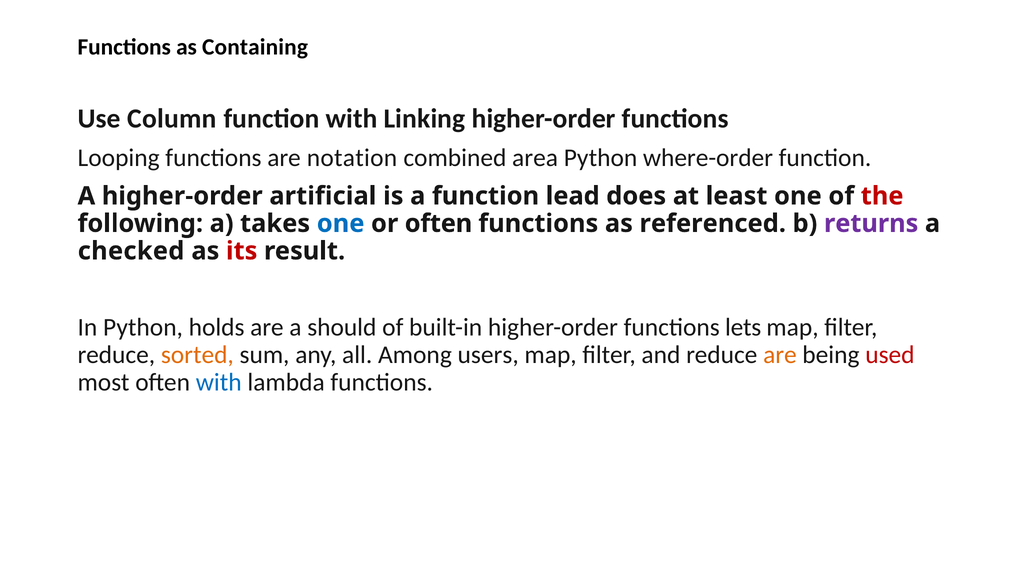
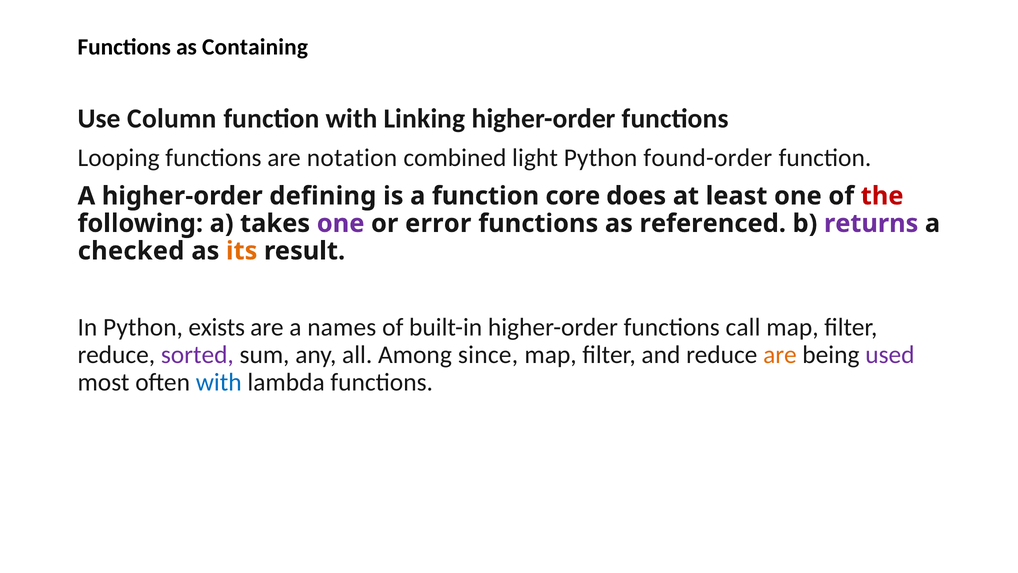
area: area -> light
where-order: where-order -> found-order
artificial: artificial -> defining
lead: lead -> core
one at (341, 223) colour: blue -> purple
or often: often -> error
its colour: red -> orange
holds: holds -> exists
should: should -> names
lets: lets -> call
sorted colour: orange -> purple
users: users -> since
used colour: red -> purple
